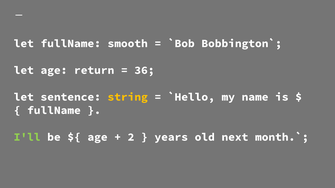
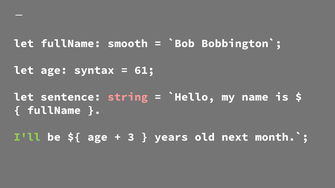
return: return -> syntax
36: 36 -> 61
string colour: yellow -> pink
2: 2 -> 3
